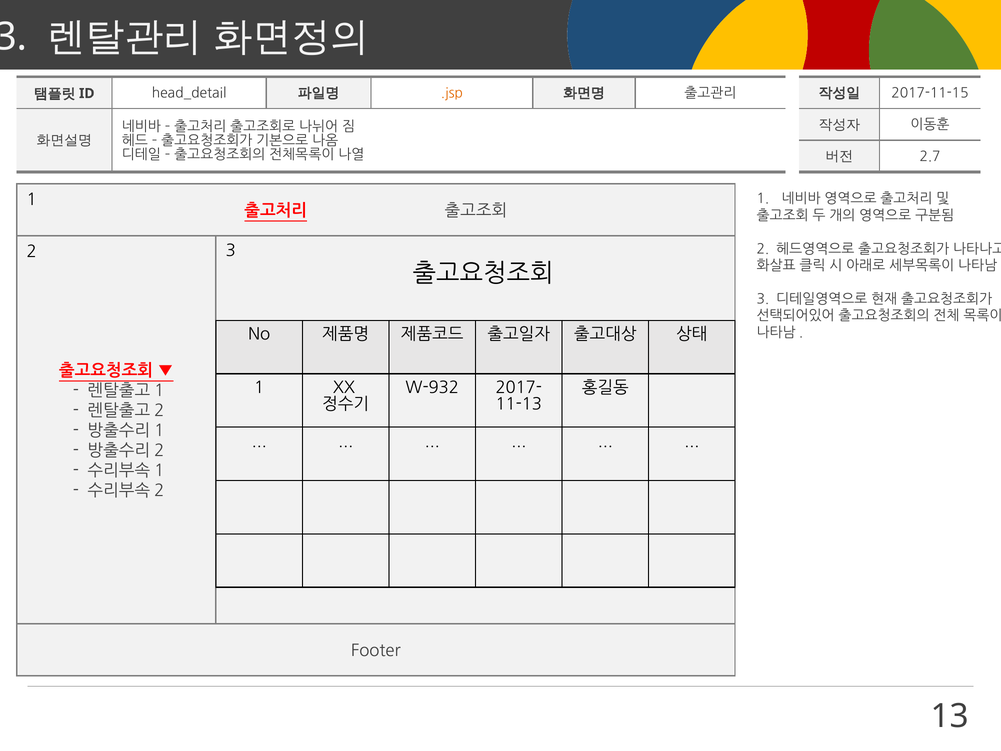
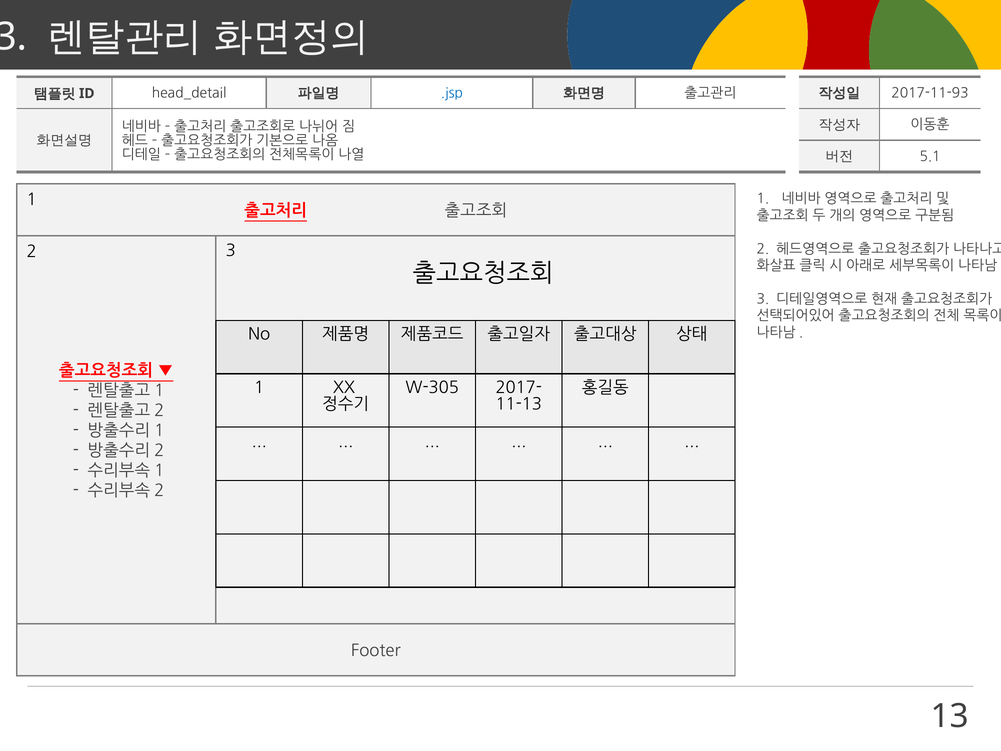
.jsp colour: orange -> blue
2017-11-15: 2017-11-15 -> 2017-11-93
2.7: 2.7 -> 5.1
W-932: W-932 -> W-305
